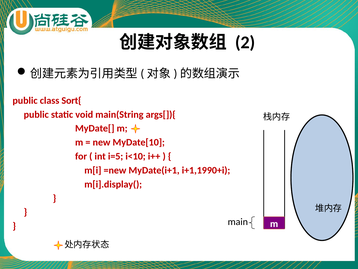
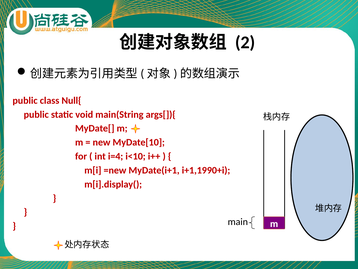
Sort{: Sort{ -> Null{
i=5: i=5 -> i=4
